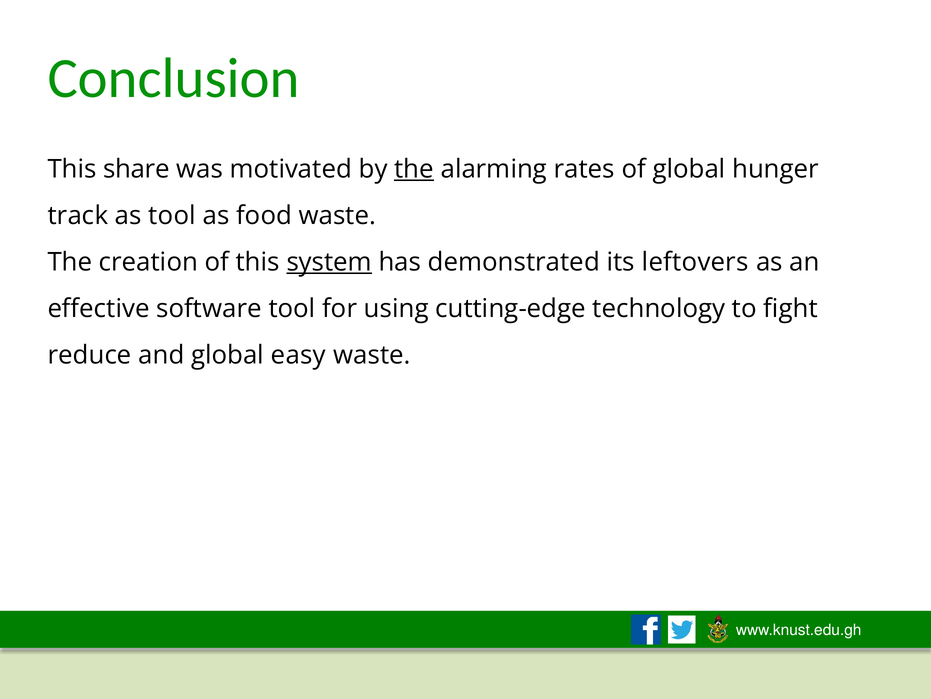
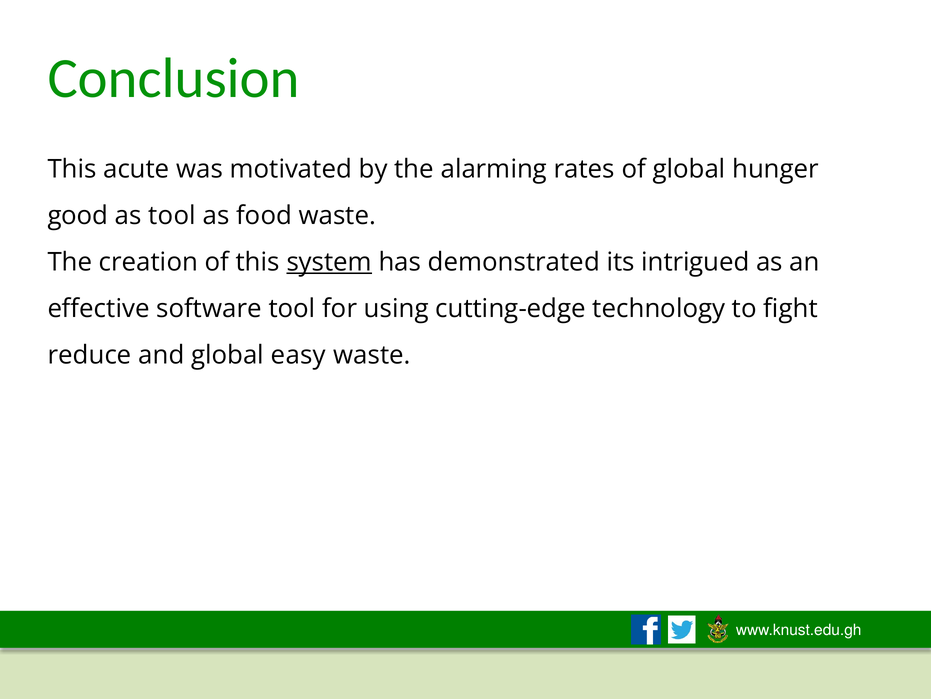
share: share -> acute
the at (414, 169) underline: present -> none
track: track -> good
leftovers: leftovers -> intrigued
